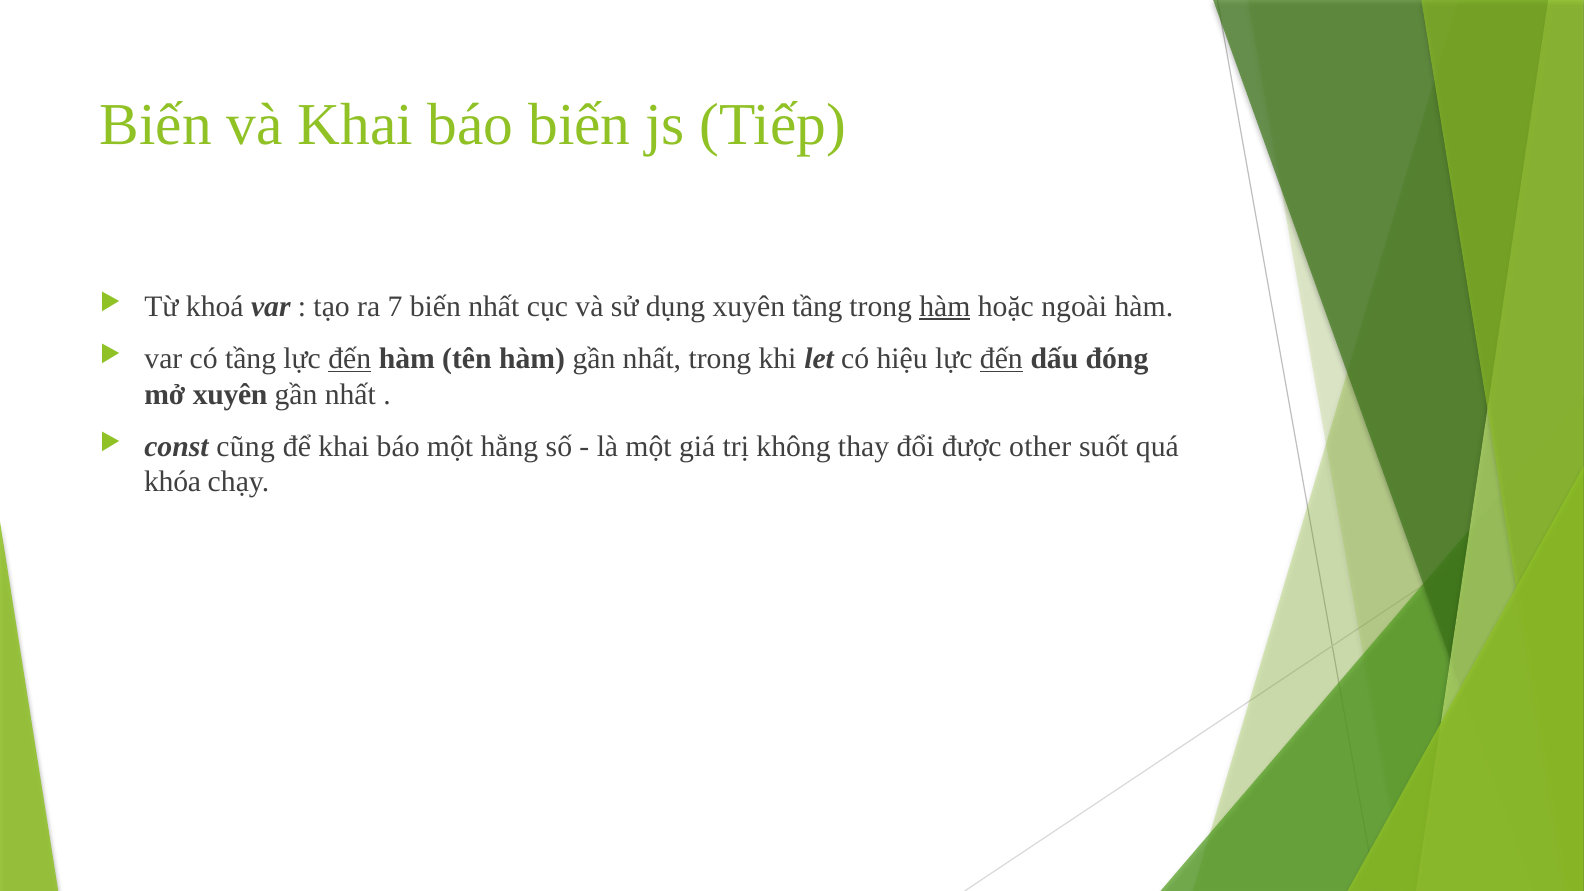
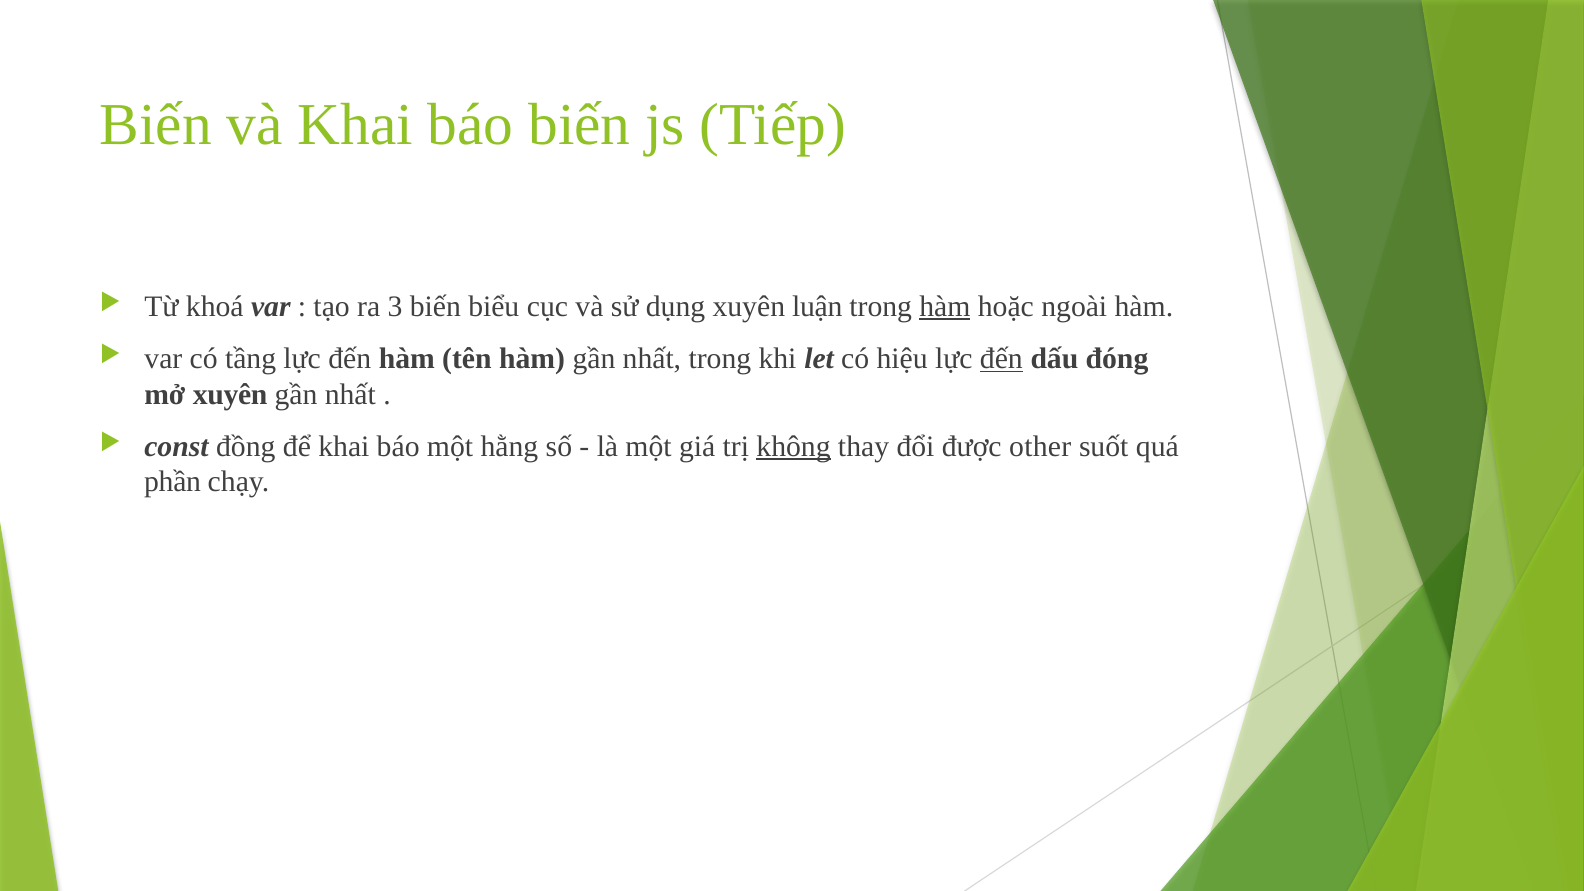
7: 7 -> 3
biến nhất: nhất -> biểu
xuyên tầng: tầng -> luận
đến at (350, 359) underline: present -> none
cũng: cũng -> đồng
không underline: none -> present
khóa: khóa -> phần
